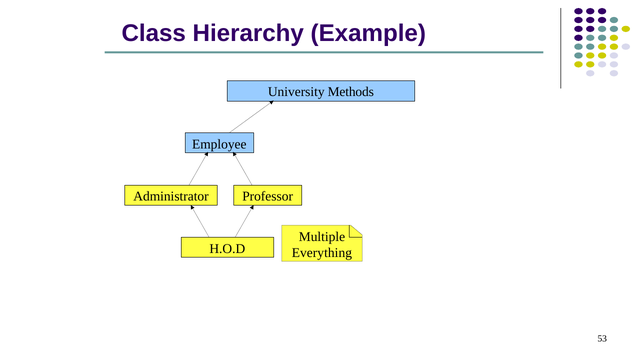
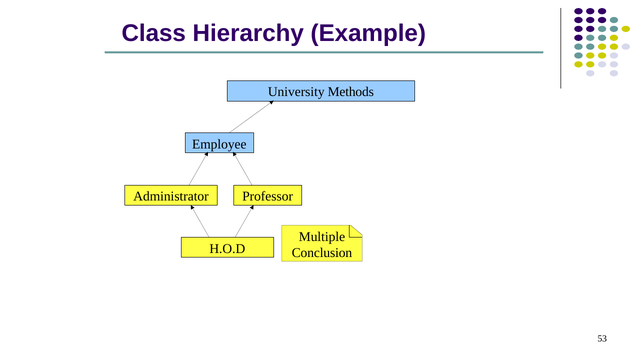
Everything: Everything -> Conclusion
